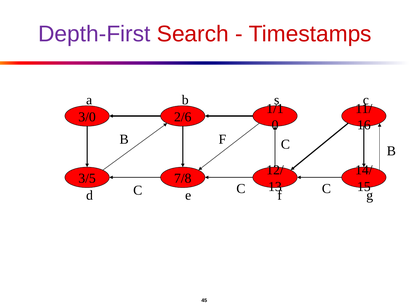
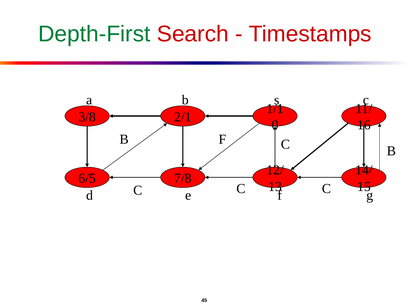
Depth-First colour: purple -> green
3/0: 3/0 -> 3/8
2/6: 2/6 -> 2/1
3/5: 3/5 -> 6/5
